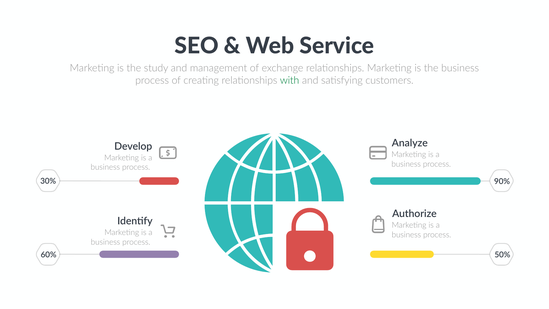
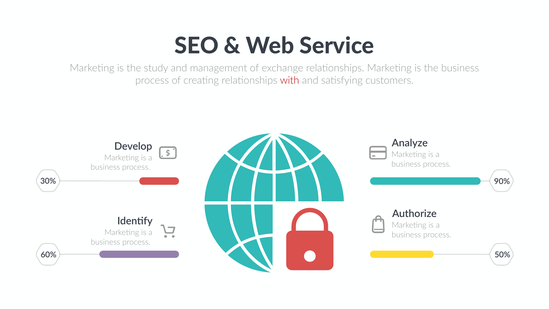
with colour: green -> red
